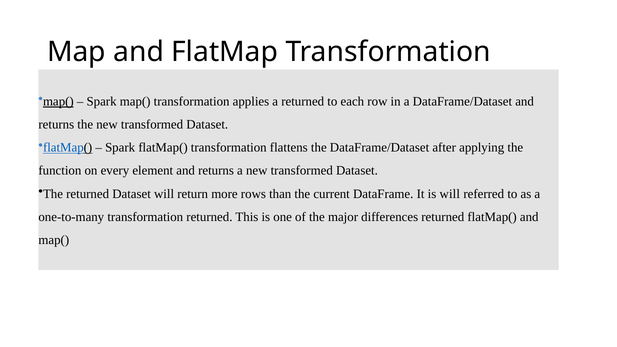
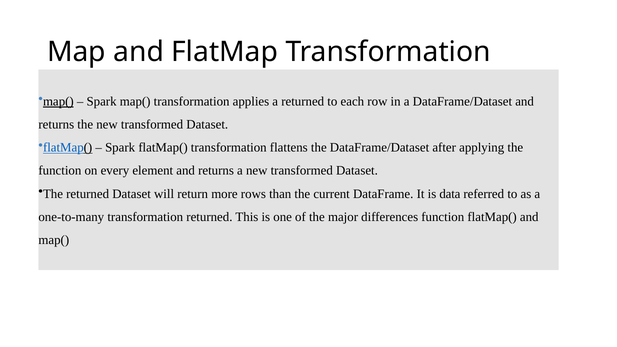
is will: will -> data
differences returned: returned -> function
